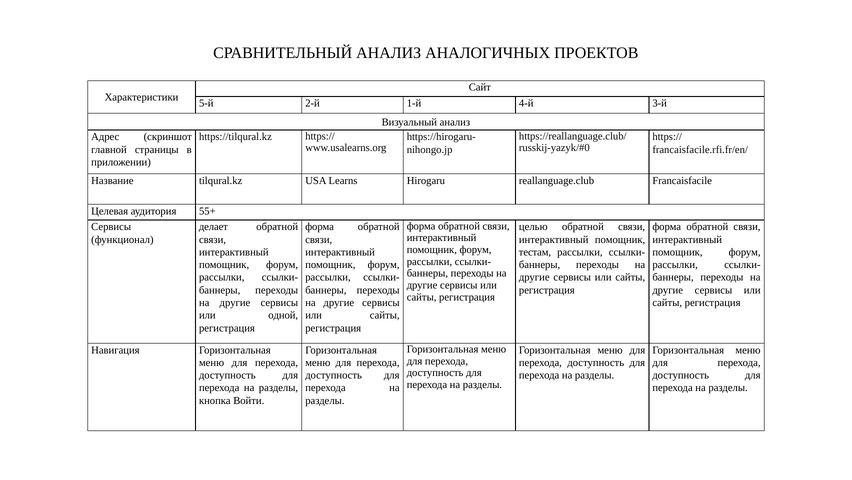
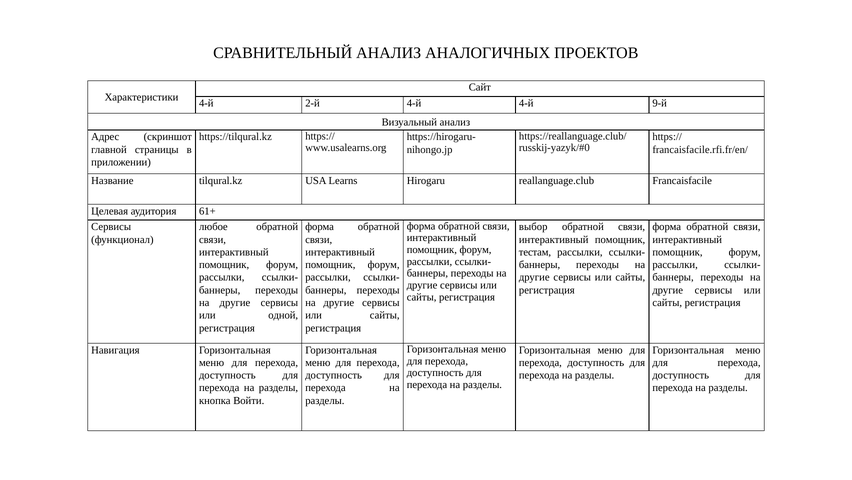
5-й at (206, 103): 5-й -> 4-й
2-й 1-й: 1-й -> 4-й
3-й: 3-й -> 9-й
55+: 55+ -> 61+
делает: делает -> любое
целью: целью -> выбор
